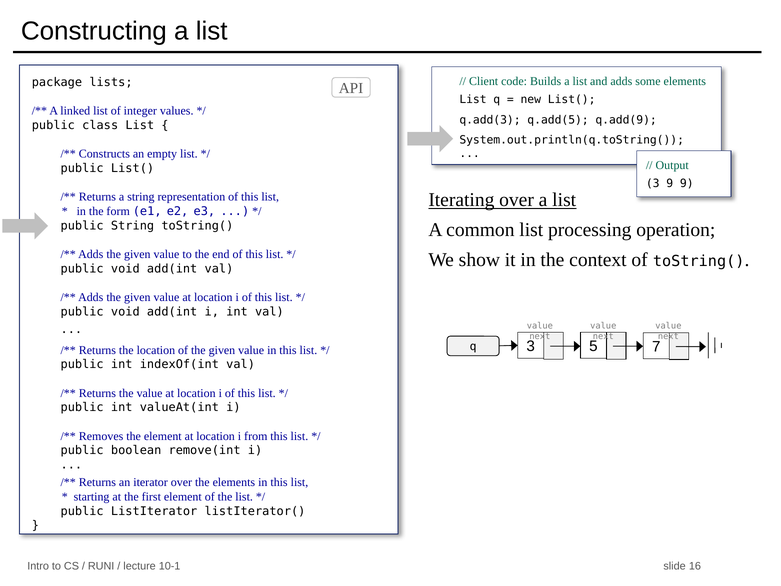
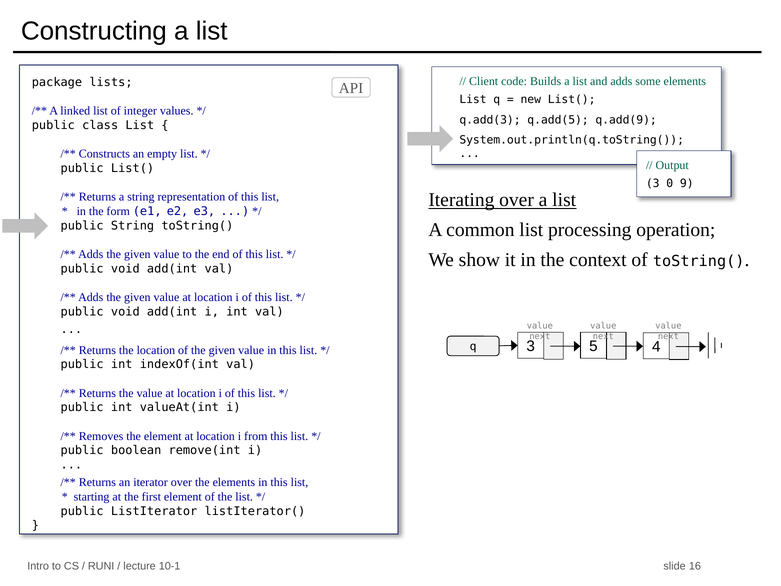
3 9: 9 -> 0
7: 7 -> 4
